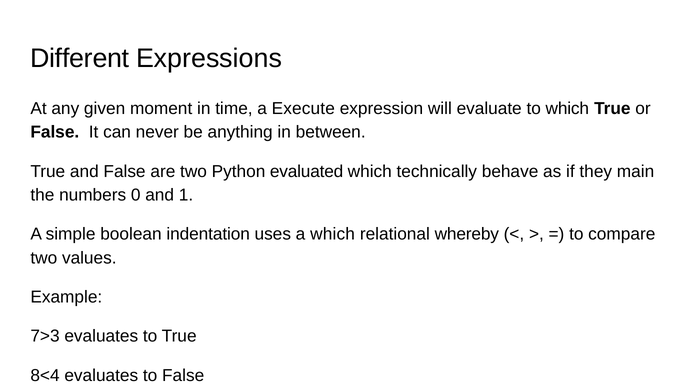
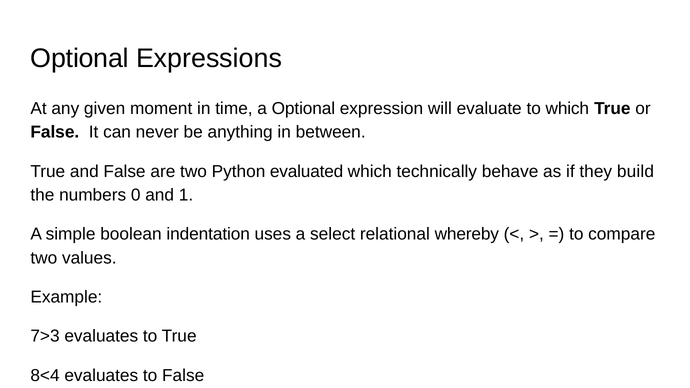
Different at (80, 58): Different -> Optional
a Execute: Execute -> Optional
main: main -> build
a which: which -> select
